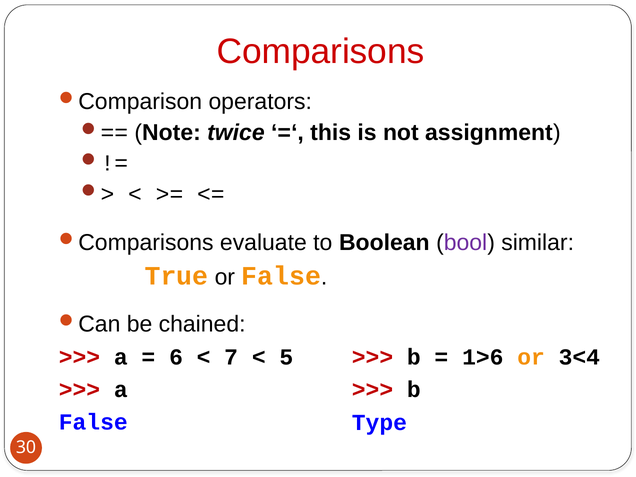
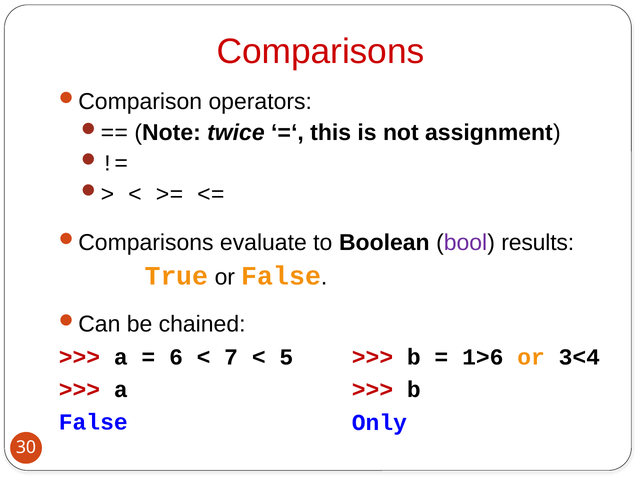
similar: similar -> results
Type: Type -> Only
